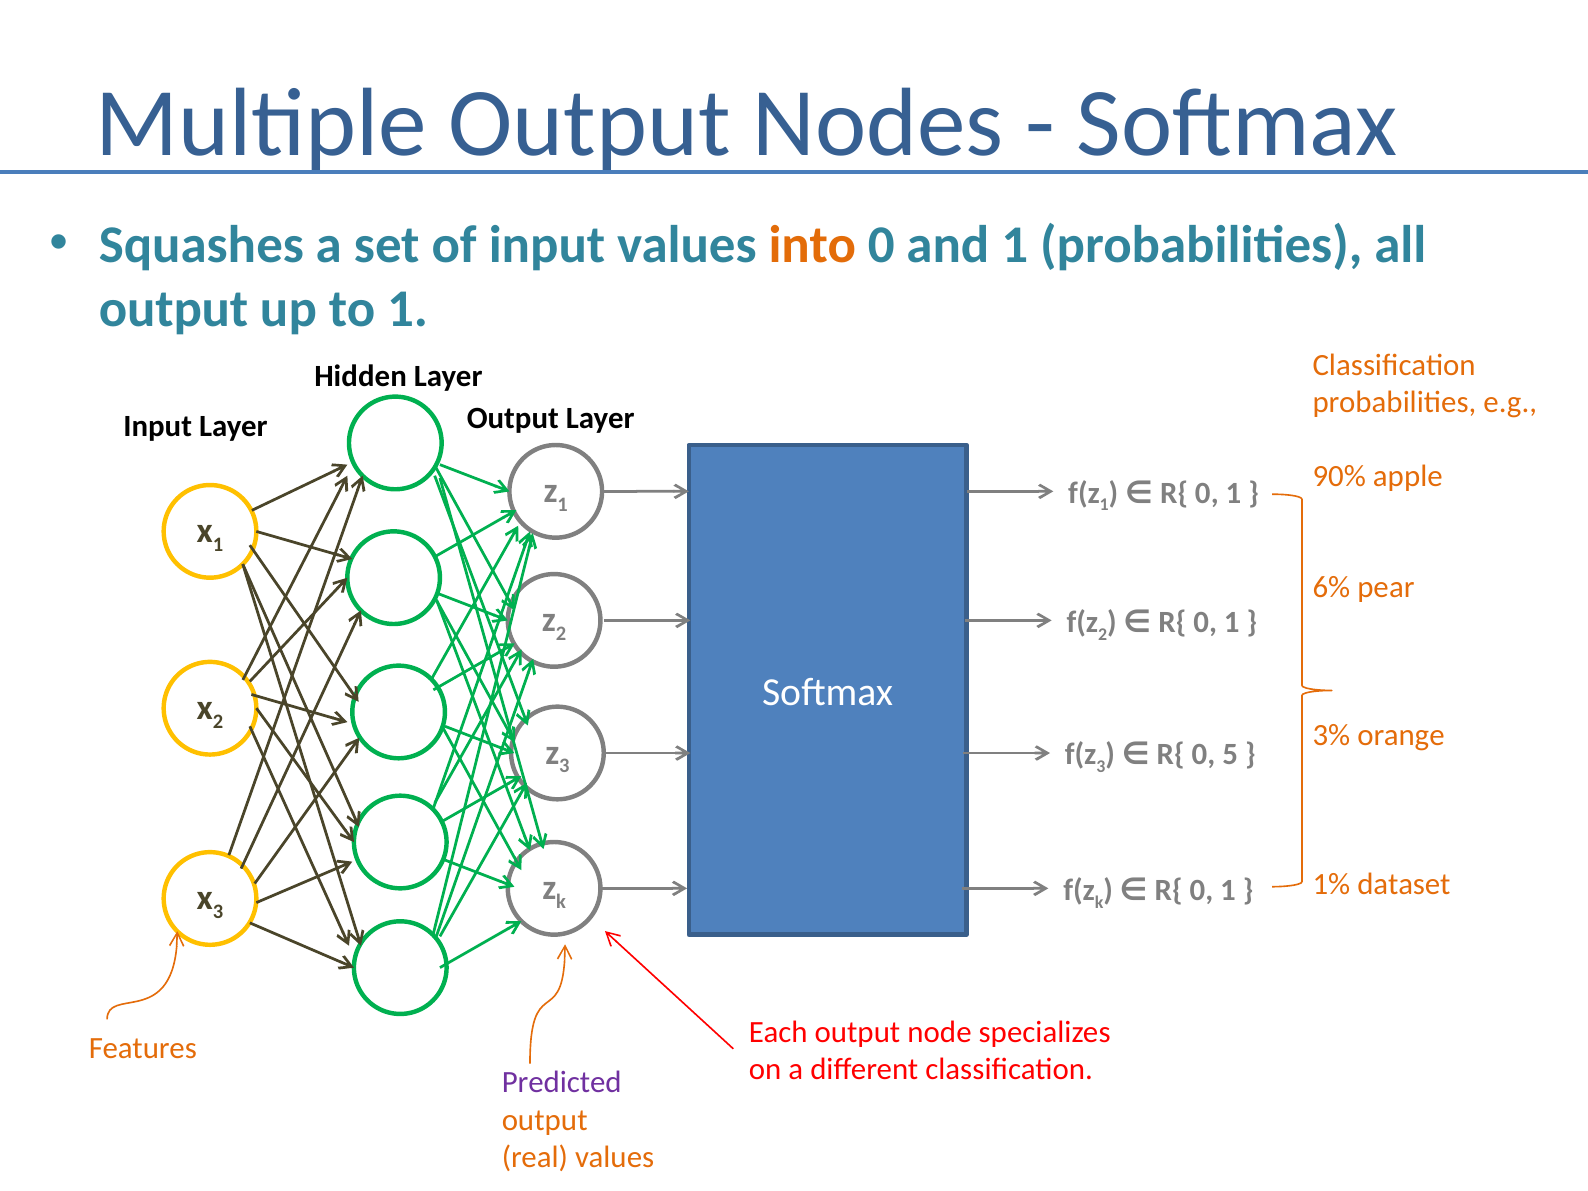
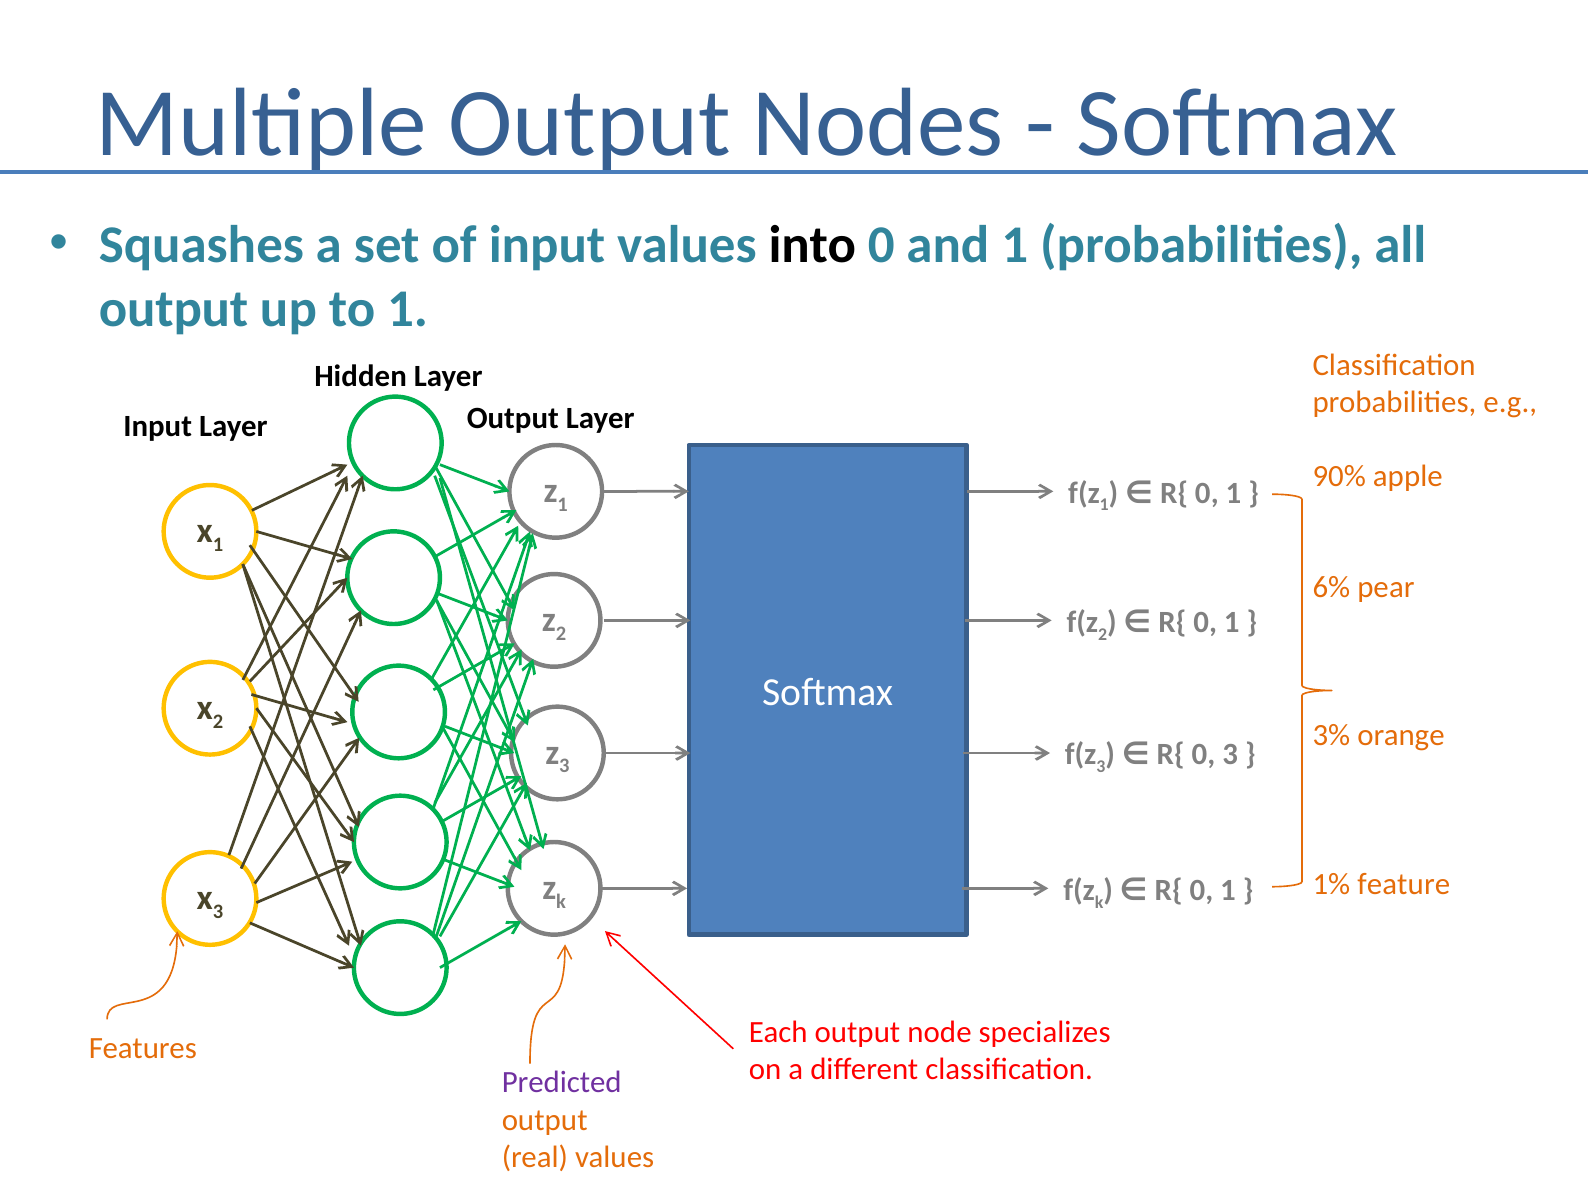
into colour: orange -> black
0 5: 5 -> 3
dataset: dataset -> feature
